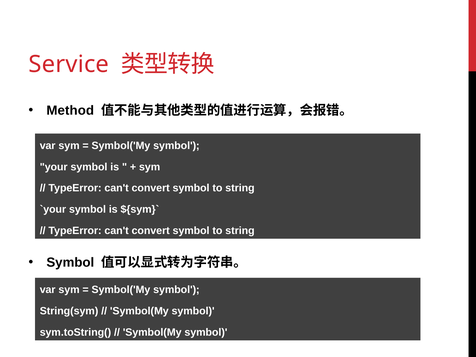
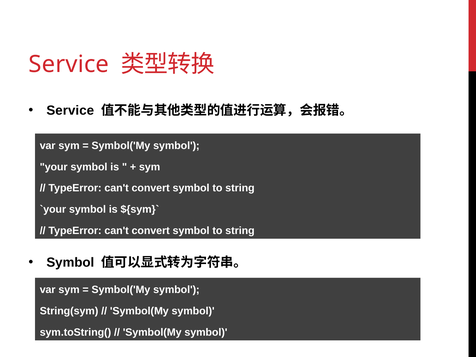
Method at (70, 110): Method -> Service
